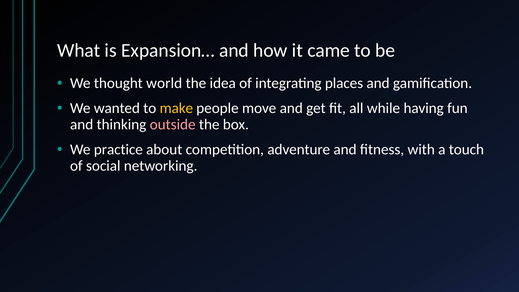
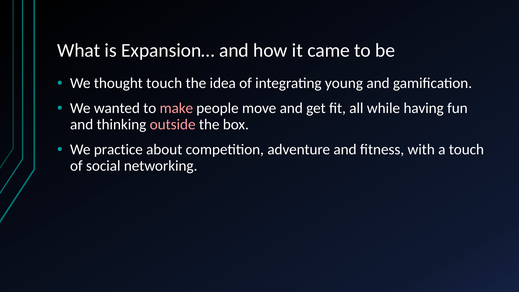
thought world: world -> touch
places: places -> young
make colour: yellow -> pink
